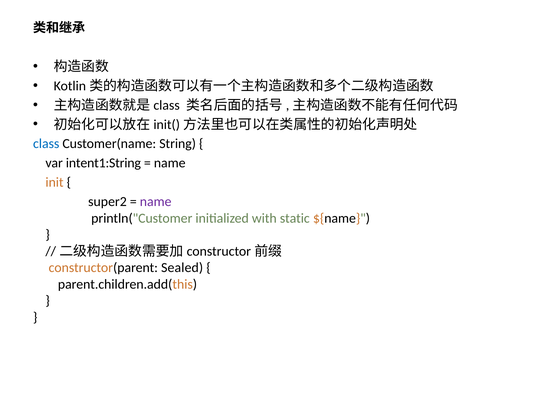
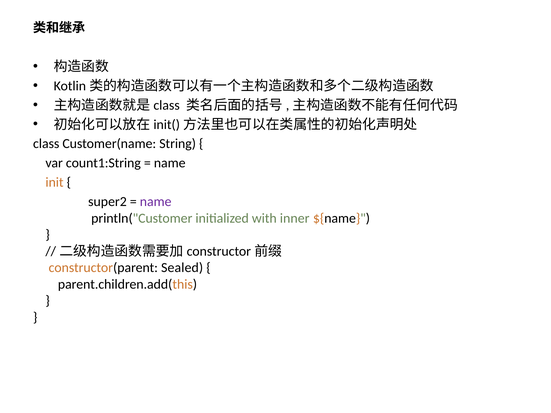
class colour: blue -> black
intent1:String: intent1:String -> count1:String
static: static -> inner
